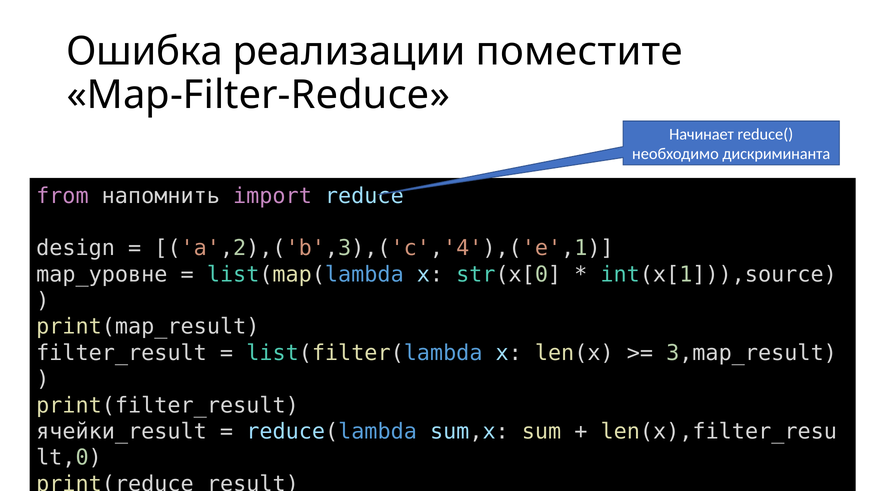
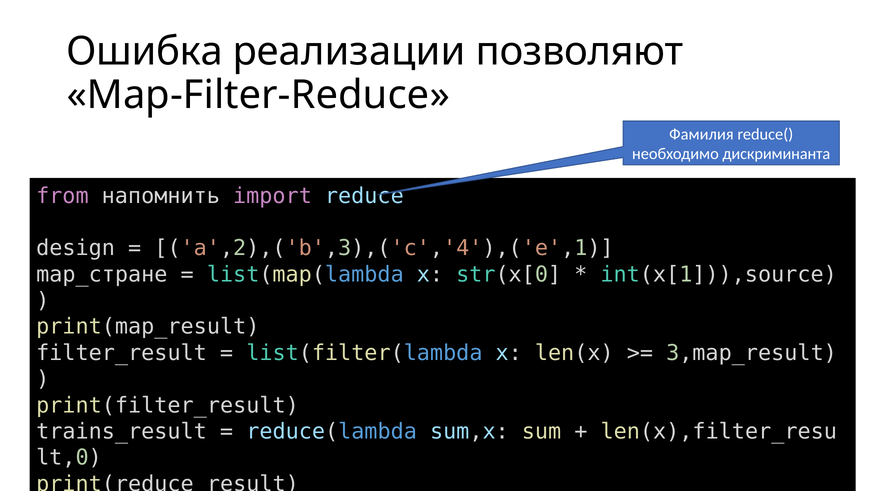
поместите: поместите -> позволяют
Начинает: Начинает -> Фамилия
map_уровне: map_уровне -> map_стране
ячейки_result: ячейки_result -> trains_result
